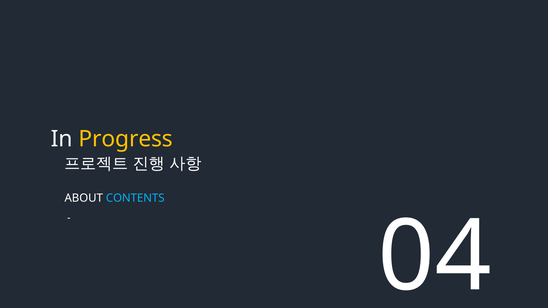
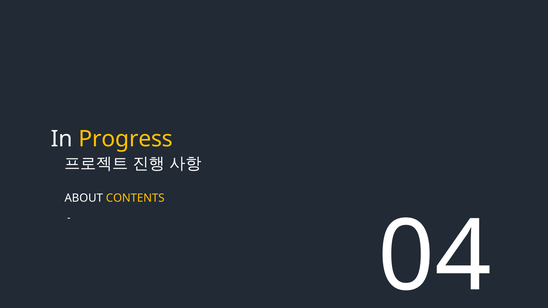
CONTENTS colour: light blue -> yellow
